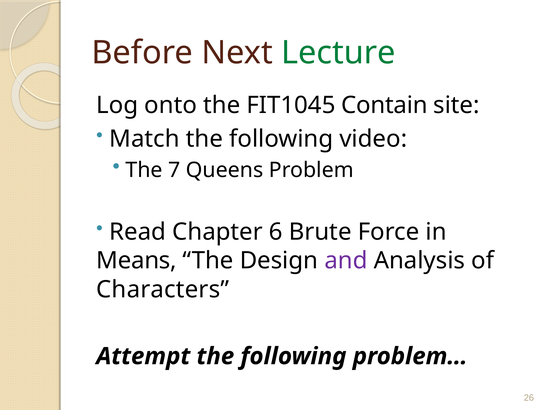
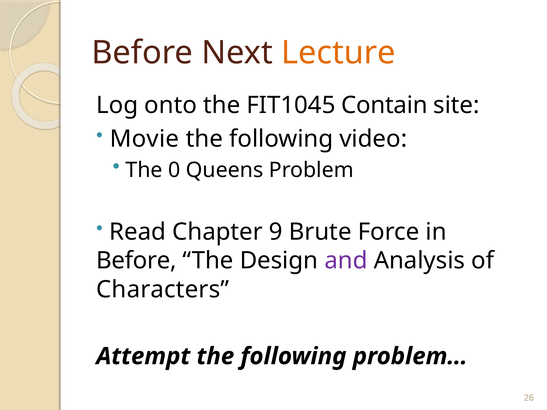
Lecture colour: green -> orange
Match: Match -> Movie
7: 7 -> 0
6: 6 -> 9
Means at (136, 261): Means -> Before
